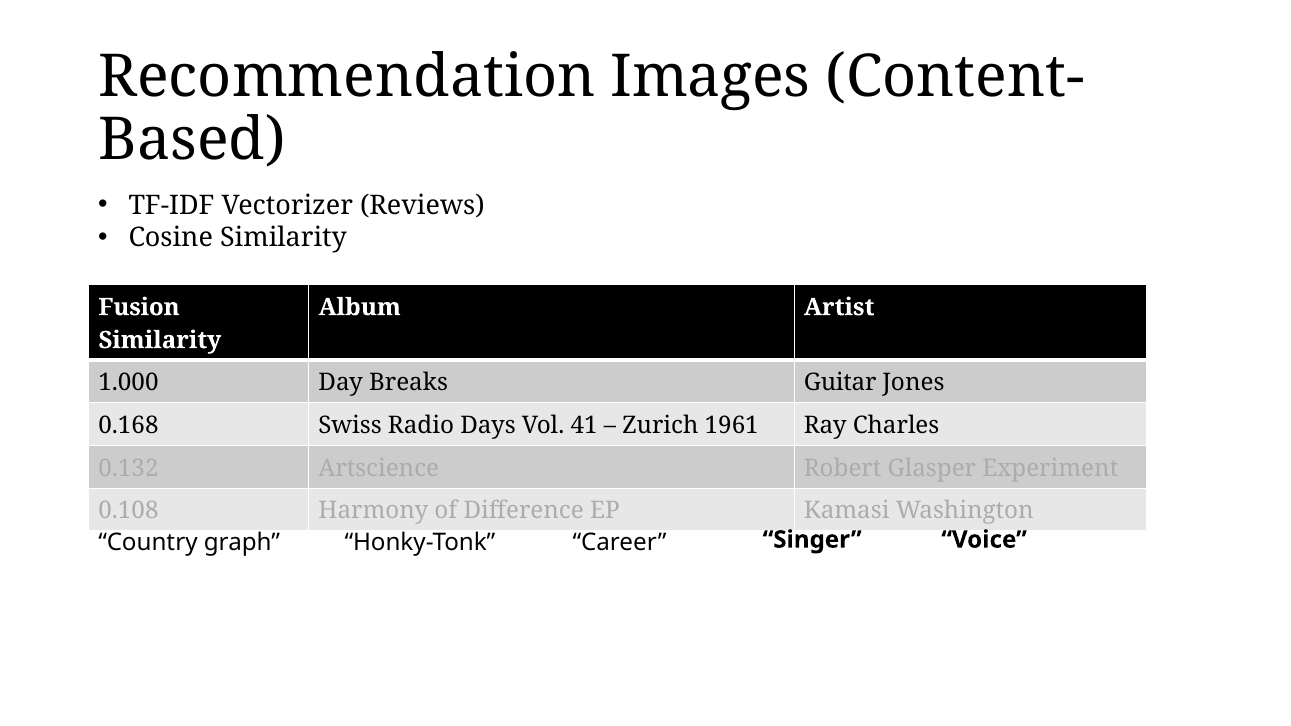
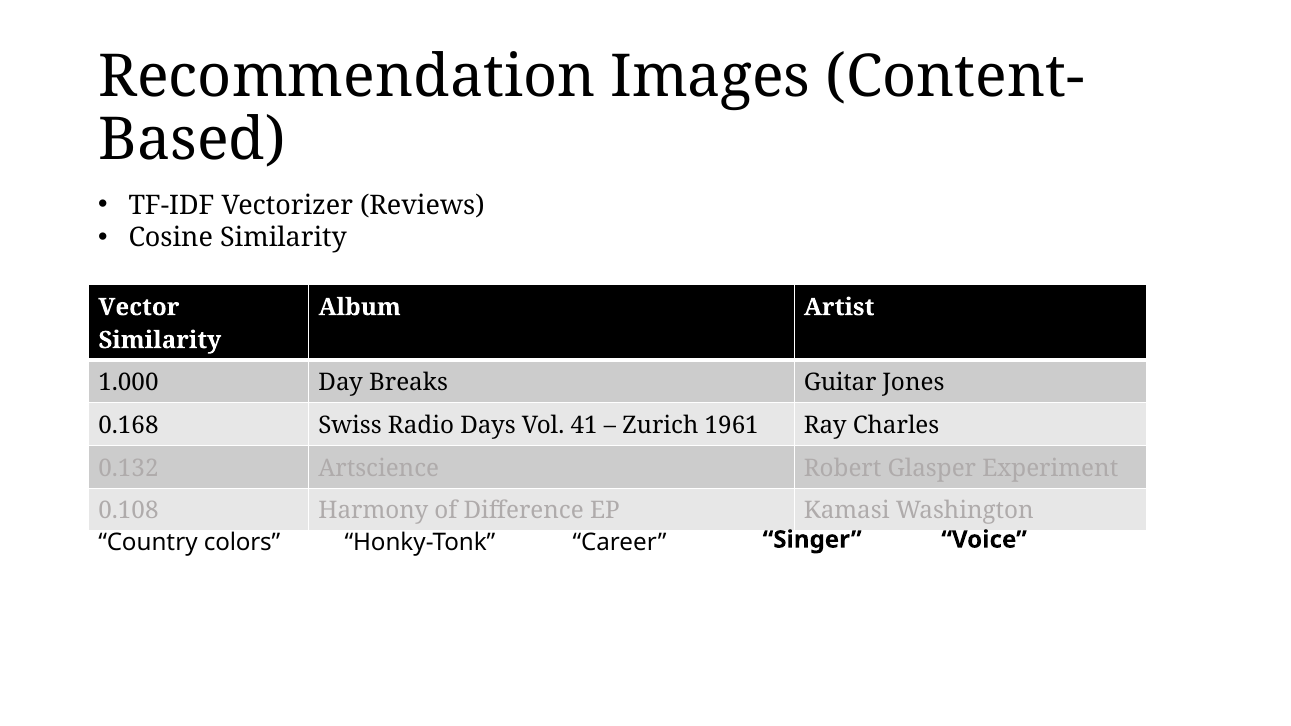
Fusion: Fusion -> Vector
graph: graph -> colors
